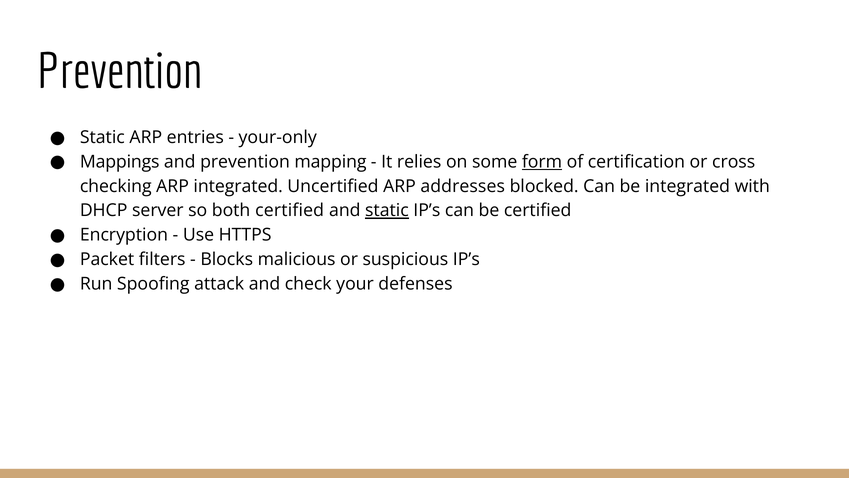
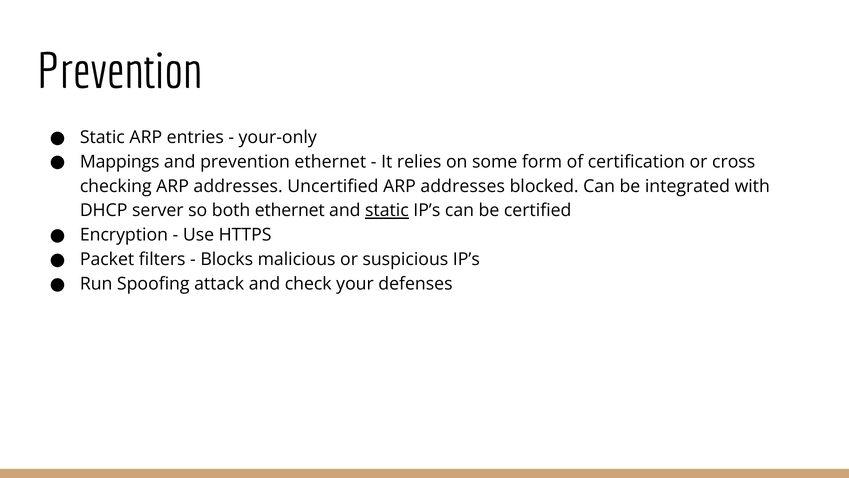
prevention mapping: mapping -> ethernet
form underline: present -> none
checking ARP integrated: integrated -> addresses
both certified: certified -> ethernet
